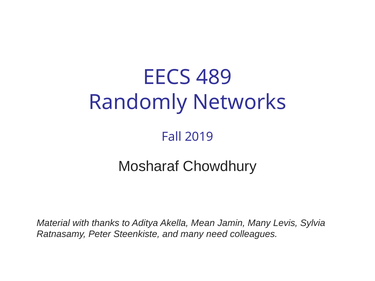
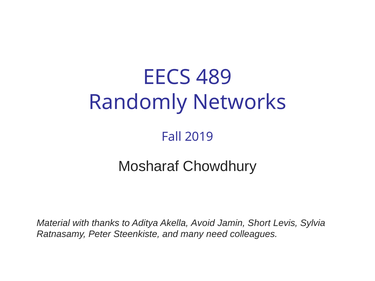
Mean: Mean -> Avoid
Jamin Many: Many -> Short
